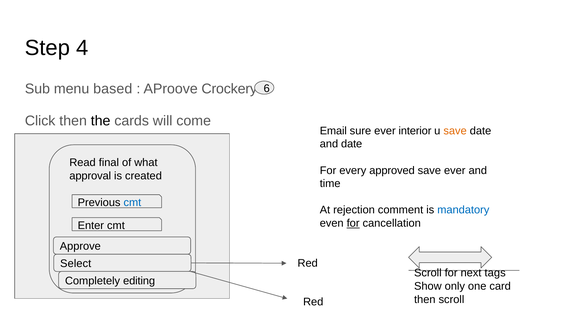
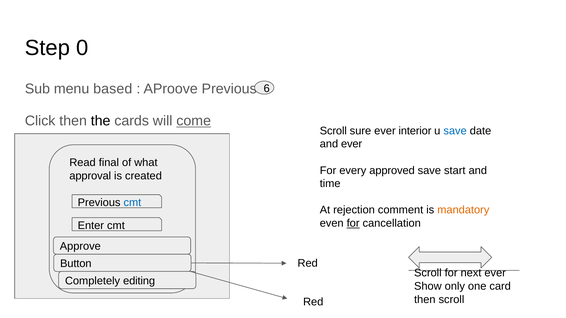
4: 4 -> 0
AProove Crockery: Crockery -> Previous
come underline: none -> present
Email at (333, 131): Email -> Scroll
save at (455, 131) colour: orange -> blue
and date: date -> ever
save ever: ever -> start
mandatory colour: blue -> orange
Select: Select -> Button
next tags: tags -> ever
